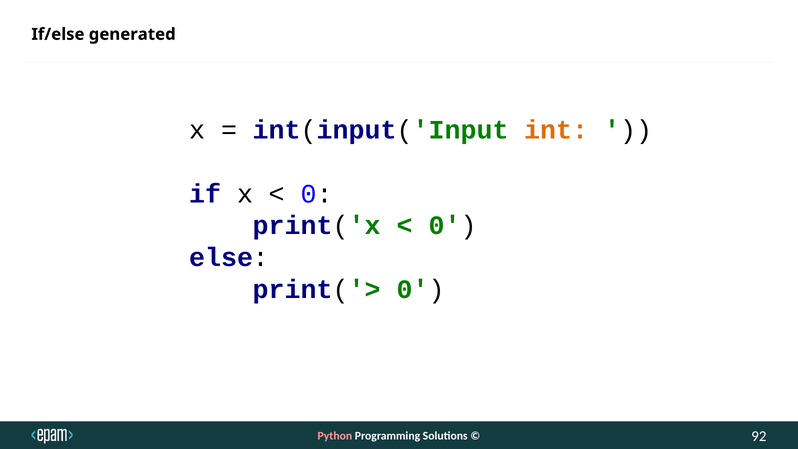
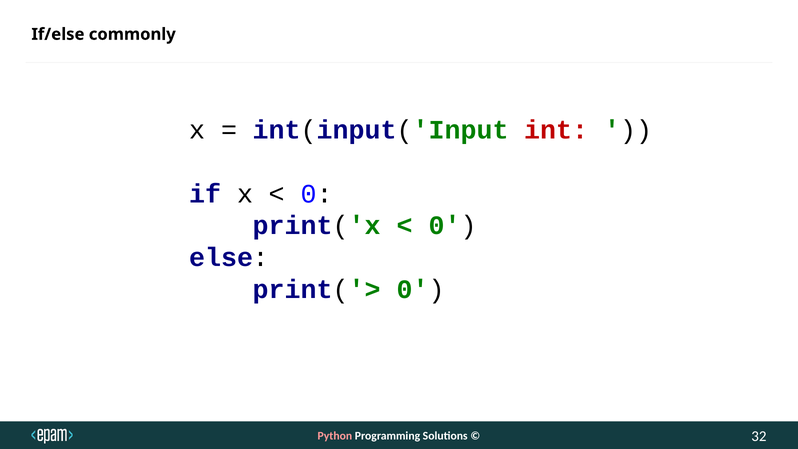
generated: generated -> commonly
int colour: orange -> red
92: 92 -> 32
